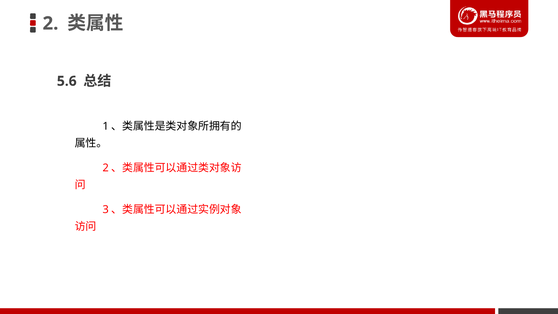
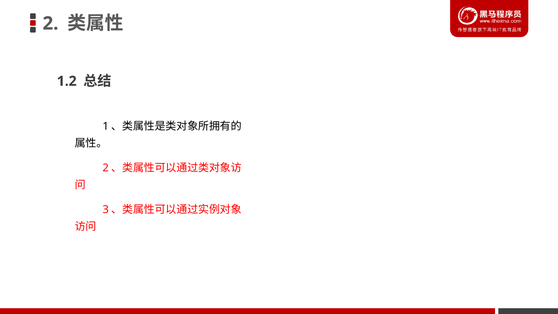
5.6: 5.6 -> 1.2
